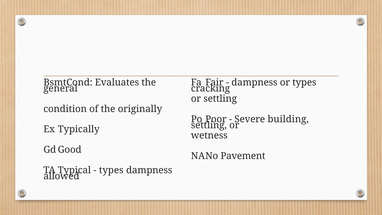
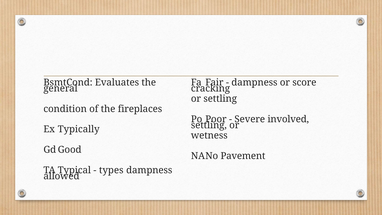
or types: types -> score
originally: originally -> fireplaces
building: building -> involved
